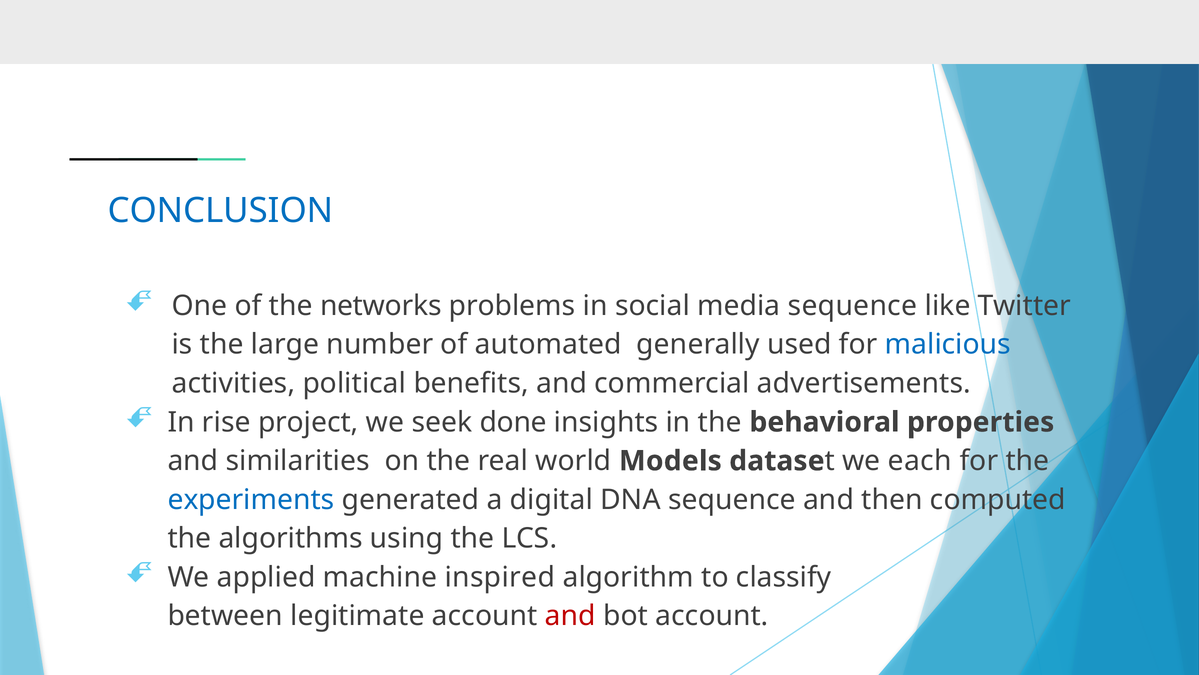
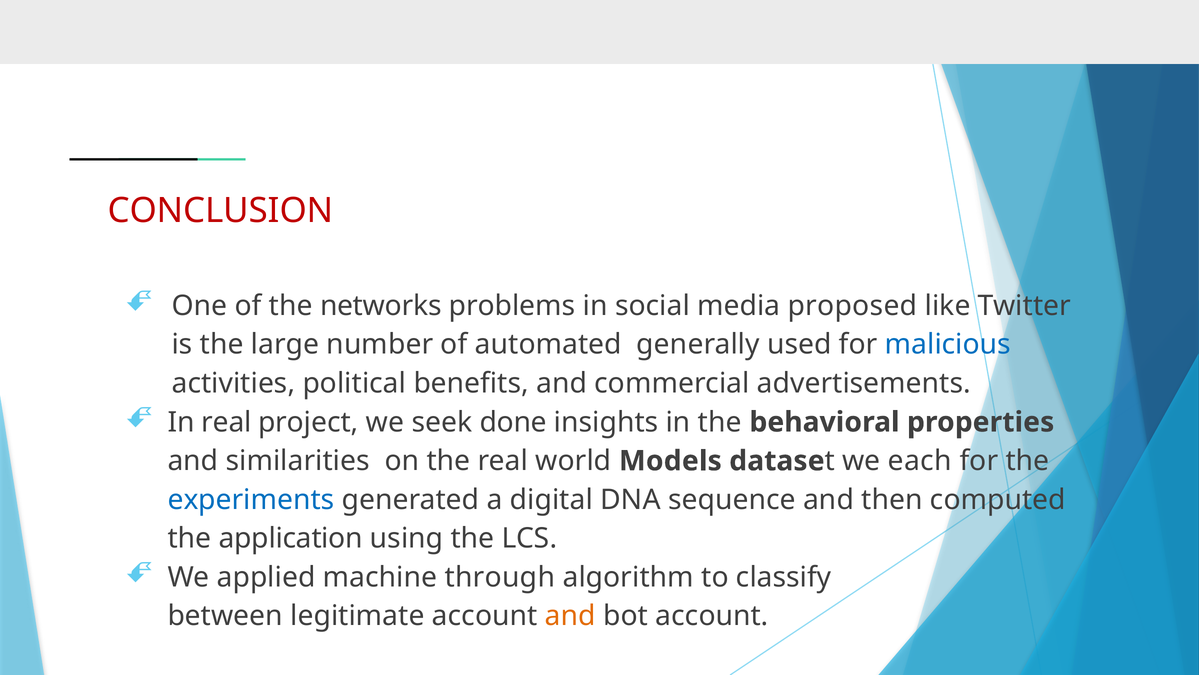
CONCLUSION colour: blue -> red
media sequence: sequence -> proposed
In rise: rise -> real
algorithms: algorithms -> application
inspired: inspired -> through
and at (570, 616) colour: red -> orange
